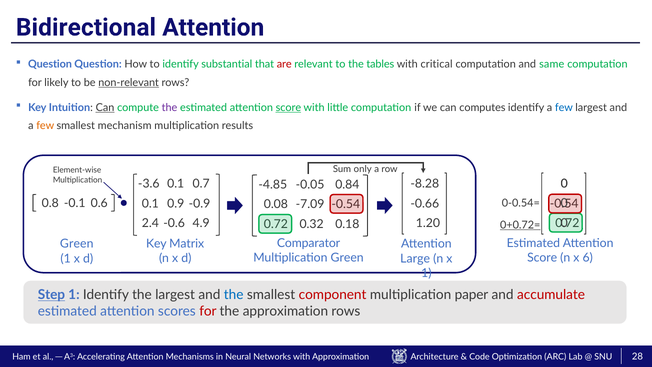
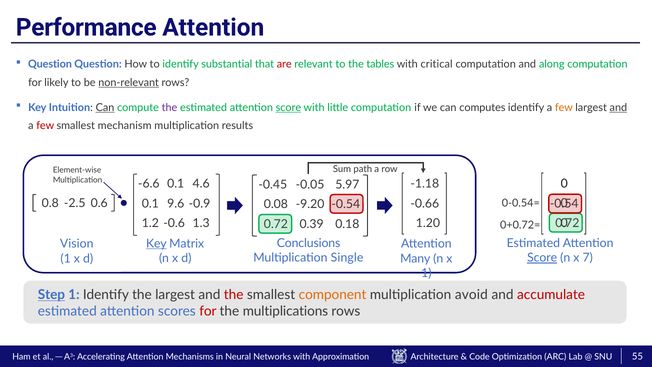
Bidirectional: Bidirectional -> Performance
same: same -> along
few at (564, 107) colour: blue -> orange
and at (618, 107) underline: none -> present
few at (45, 126) colour: orange -> red
only: only -> path
-8.28: -8.28 -> -1.18
-3.6: -3.6 -> -6.6
0.7: 0.7 -> 4.6
-4.85: -4.85 -> -0.45
0.84: 0.84 -> 5.97
-0.1: -0.1 -> -2.5
0.9: 0.9 -> 9.6
-7.09: -7.09 -> -9.20
2.4: 2.4 -> 1.2
4.9: 4.9 -> 1.3
0.32: 0.32 -> 0.39
0+0.72= underline: present -> none
Comparator: Comparator -> Conclusions
Key at (156, 243) underline: none -> present
Green at (77, 244): Green -> Vision
Score at (542, 258) underline: none -> present
6: 6 -> 7
Multiplication Green: Green -> Single
Large: Large -> Many
the at (234, 295) colour: blue -> red
component colour: red -> orange
paper: paper -> avoid
the approximation: approximation -> multiplications
28: 28 -> 55
